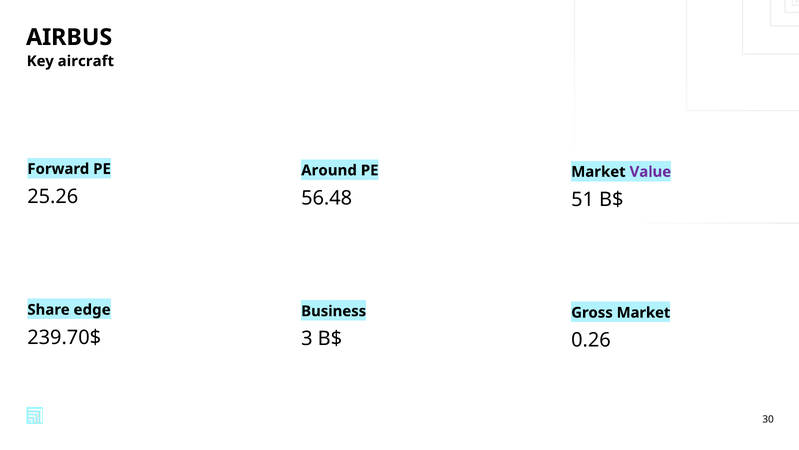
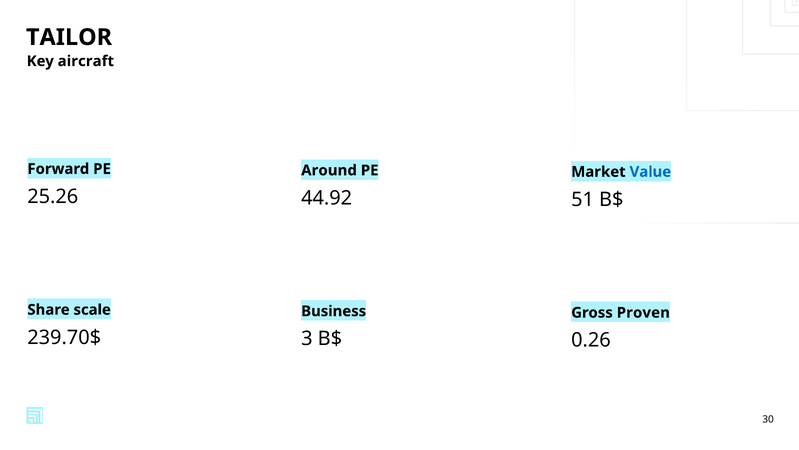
AIRBUS: AIRBUS -> TAILOR
Value colour: purple -> blue
56.48: 56.48 -> 44.92
edge: edge -> scale
Gross Market: Market -> Proven
